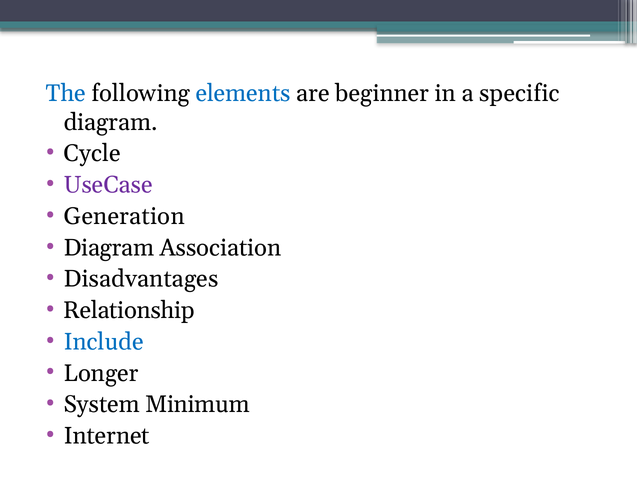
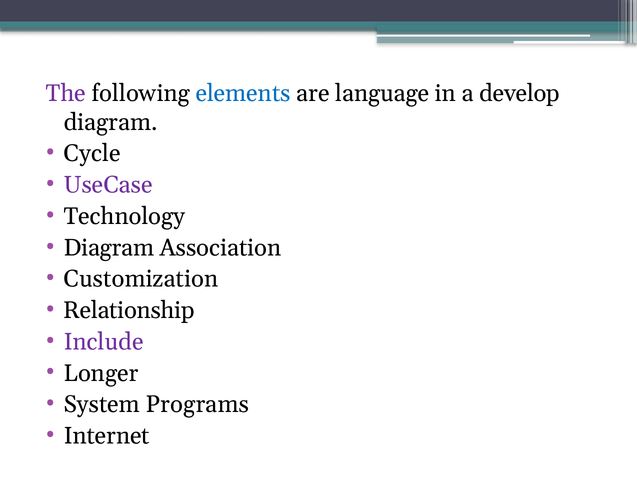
The colour: blue -> purple
beginner: beginner -> language
specific: specific -> develop
Generation: Generation -> Technology
Disadvantages: Disadvantages -> Customization
Include colour: blue -> purple
Minimum: Minimum -> Programs
